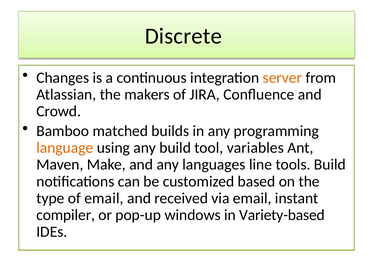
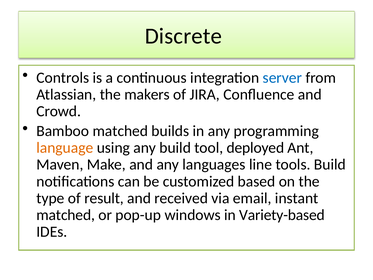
Changes: Changes -> Controls
server colour: orange -> blue
variables: variables -> deployed
of email: email -> result
compiler at (66, 215): compiler -> matched
